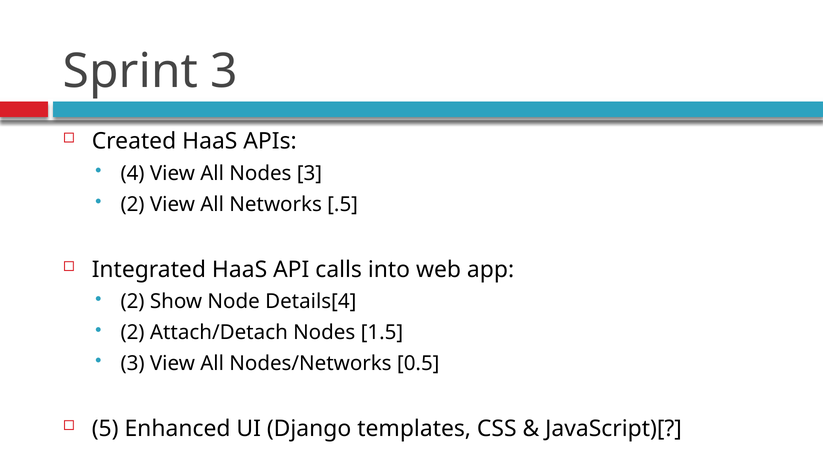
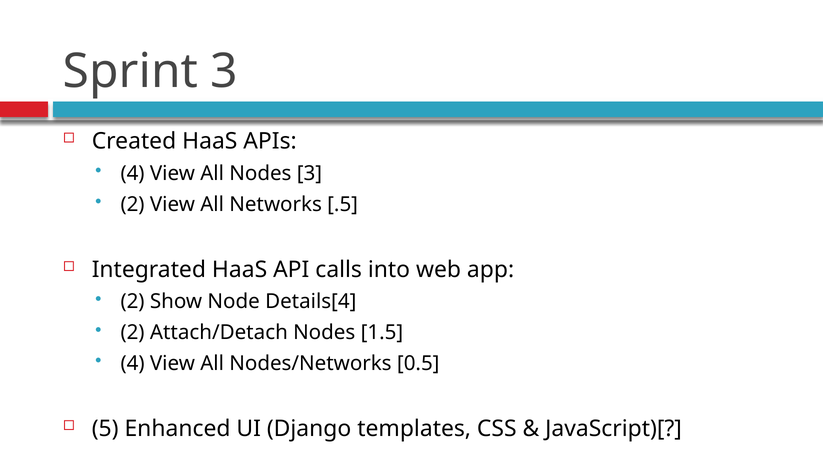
3 at (133, 364): 3 -> 4
